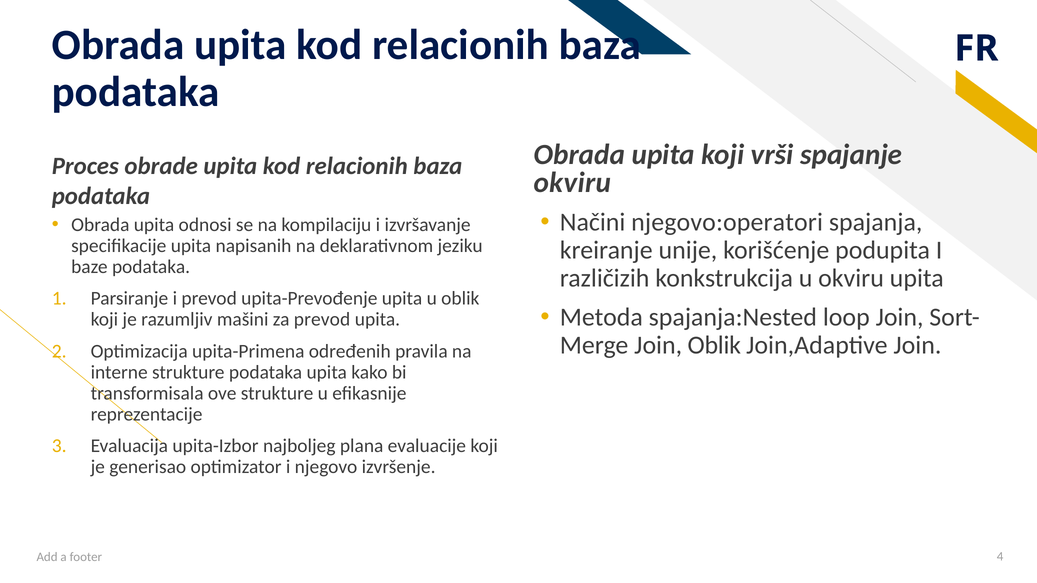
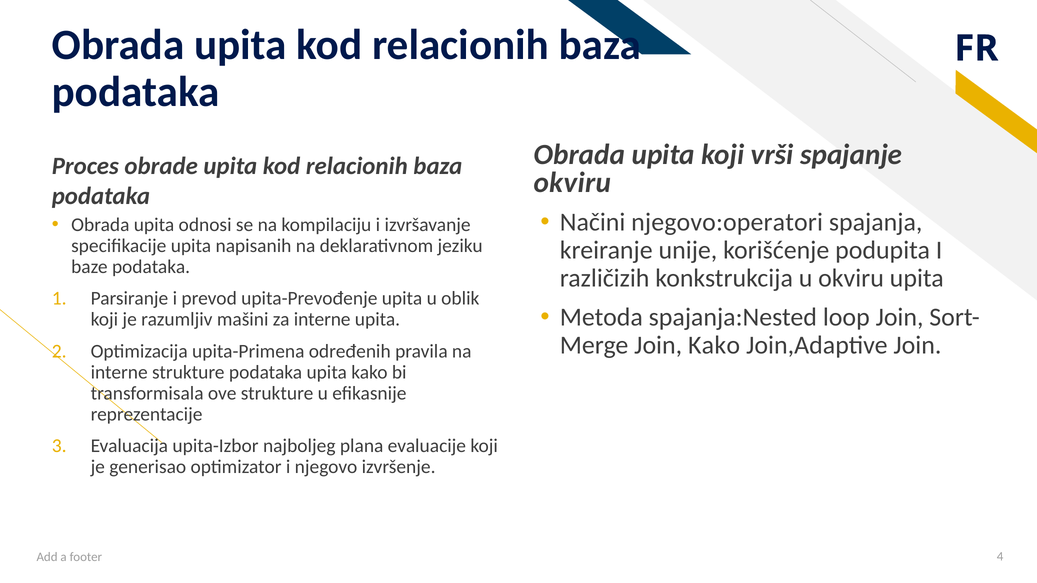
za prevod: prevod -> interne
Join Oblik: Oblik -> Kako
